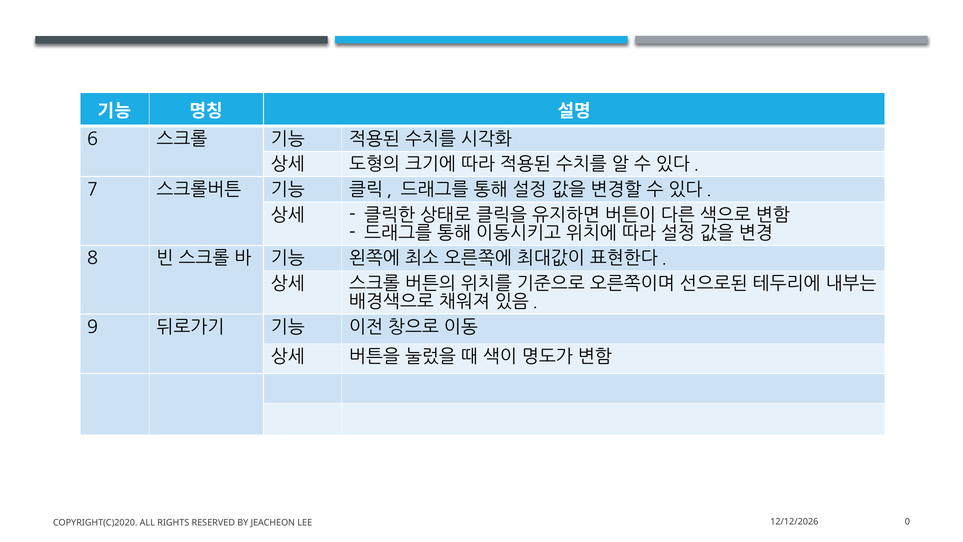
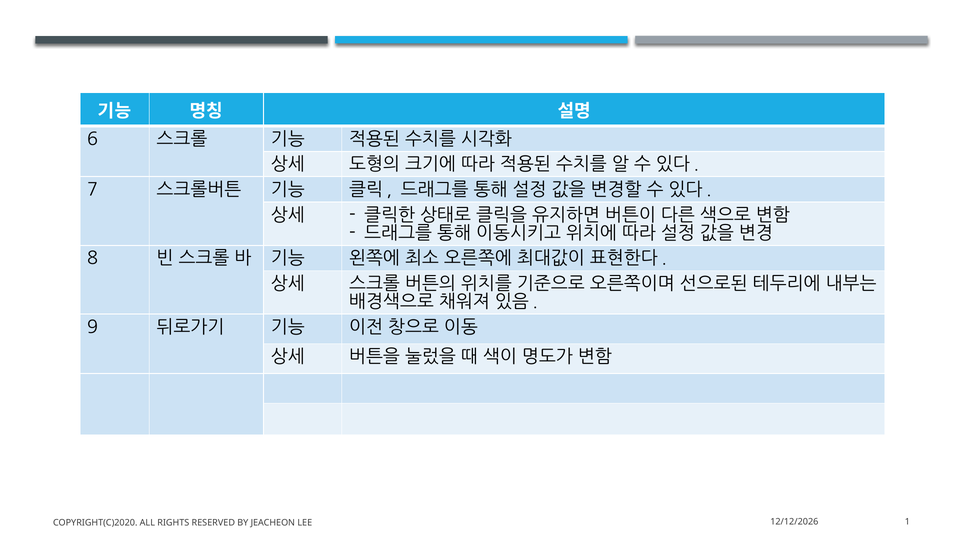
0: 0 -> 1
